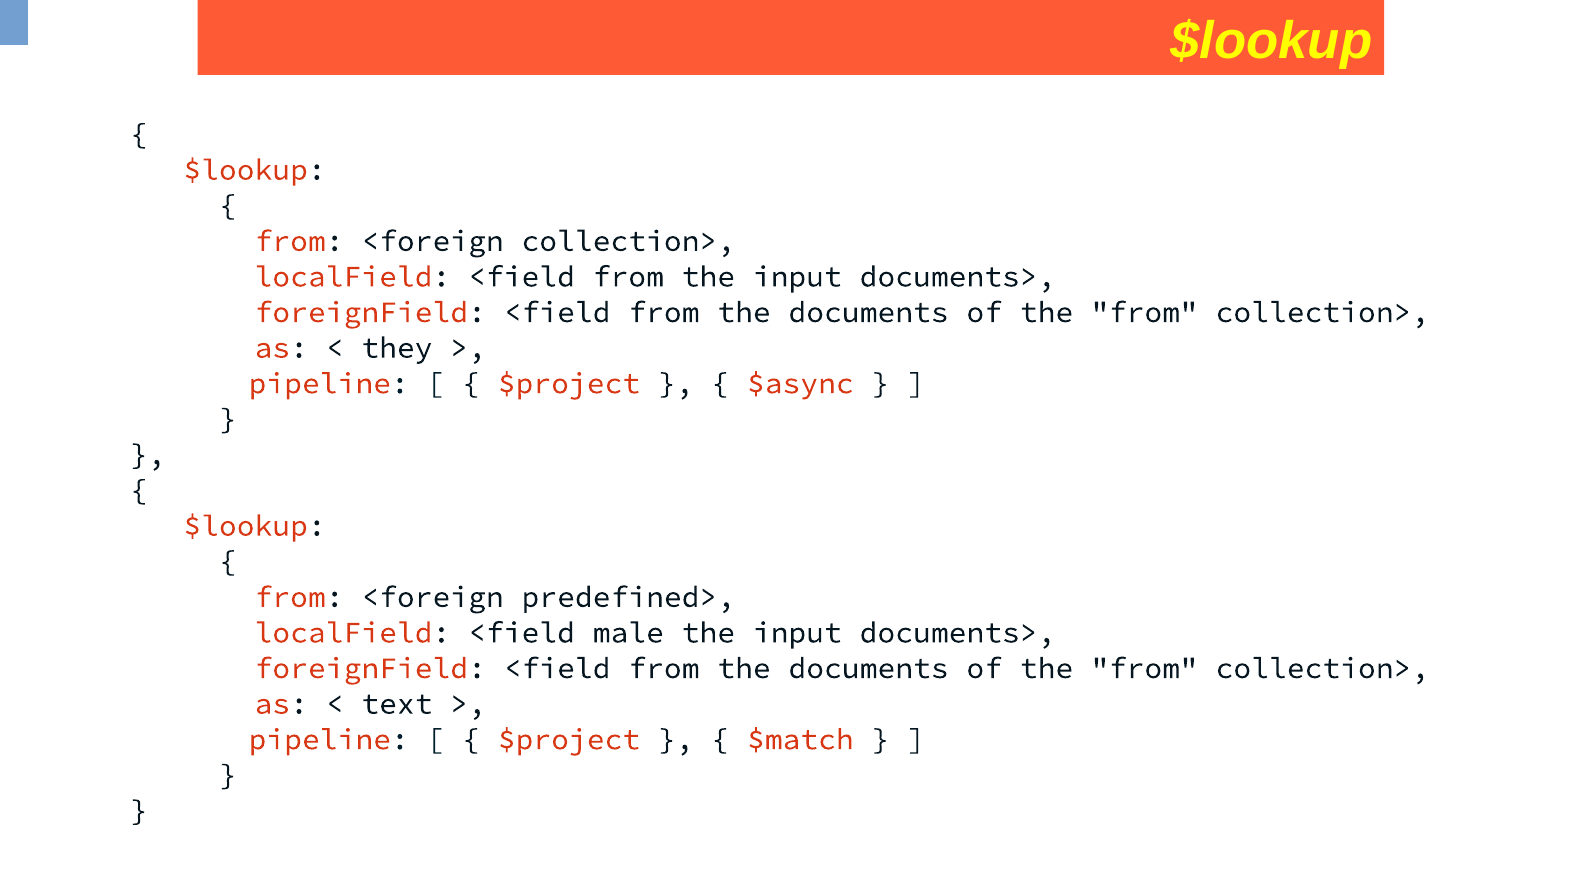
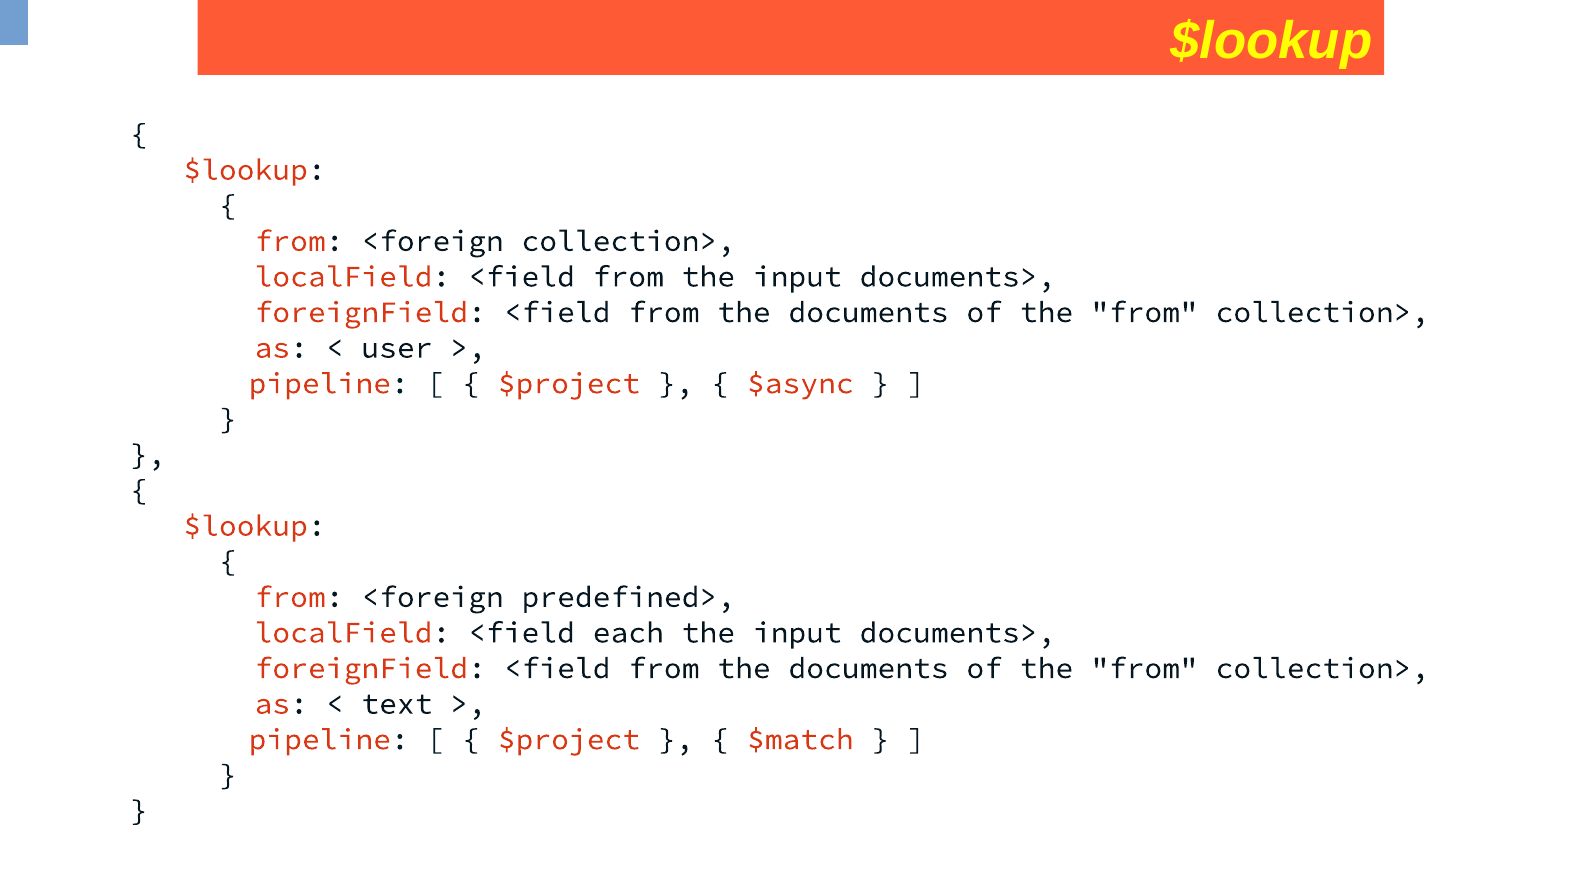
they: they -> user
male: male -> each
